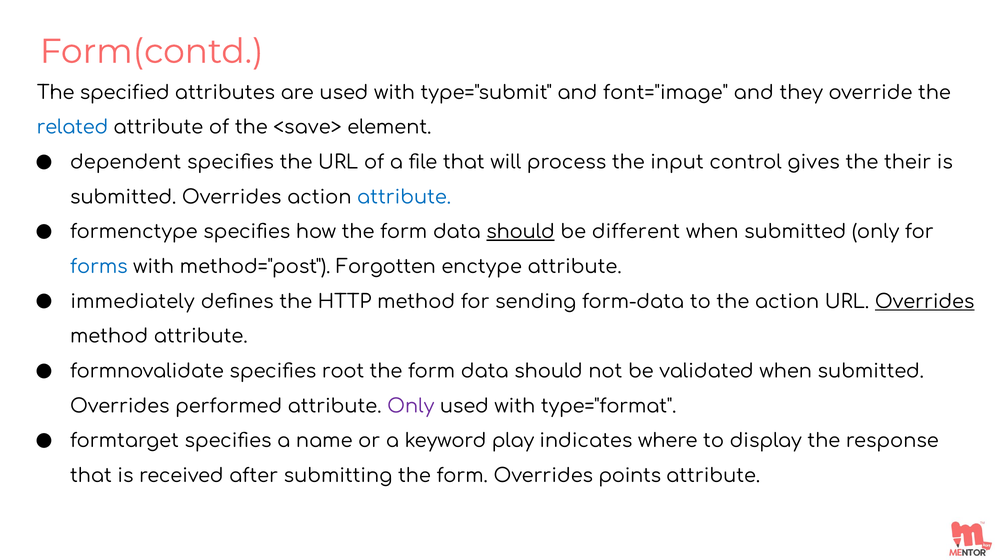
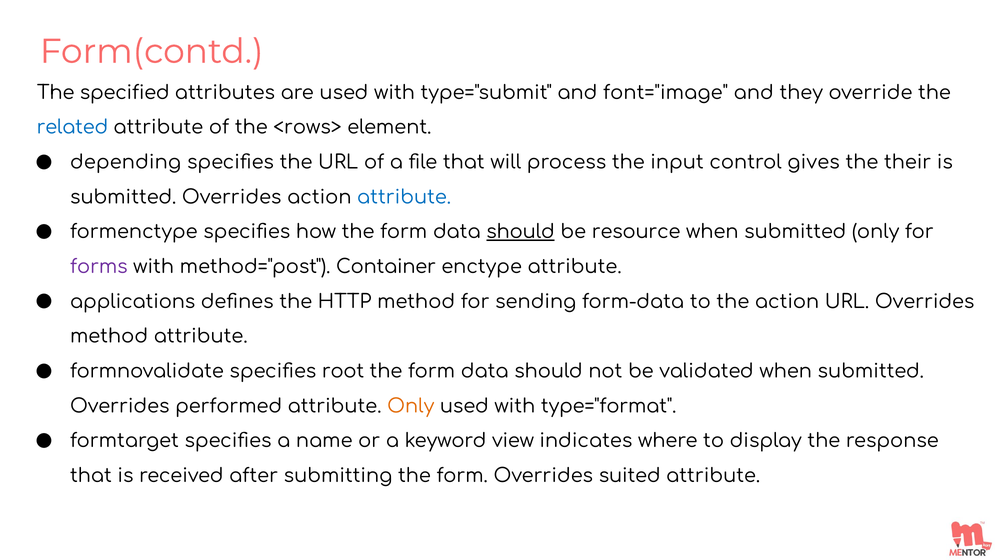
<save>: <save> -> <rows>
dependent: dependent -> depending
different: different -> resource
forms colour: blue -> purple
Forgotten: Forgotten -> Container
immediately: immediately -> applications
Overrides at (925, 302) underline: present -> none
Only at (411, 406) colour: purple -> orange
play: play -> view
points: points -> suited
